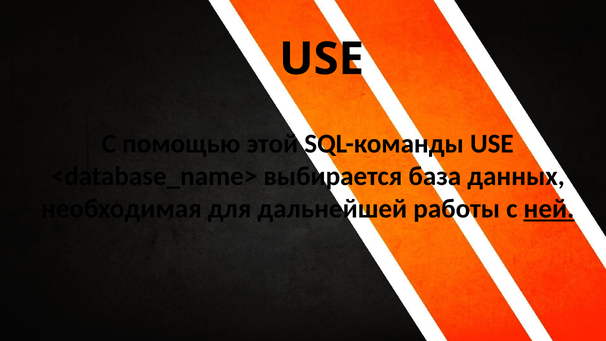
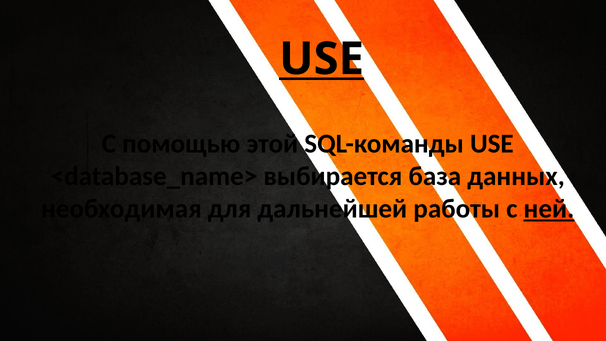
USE at (322, 59) underline: none -> present
